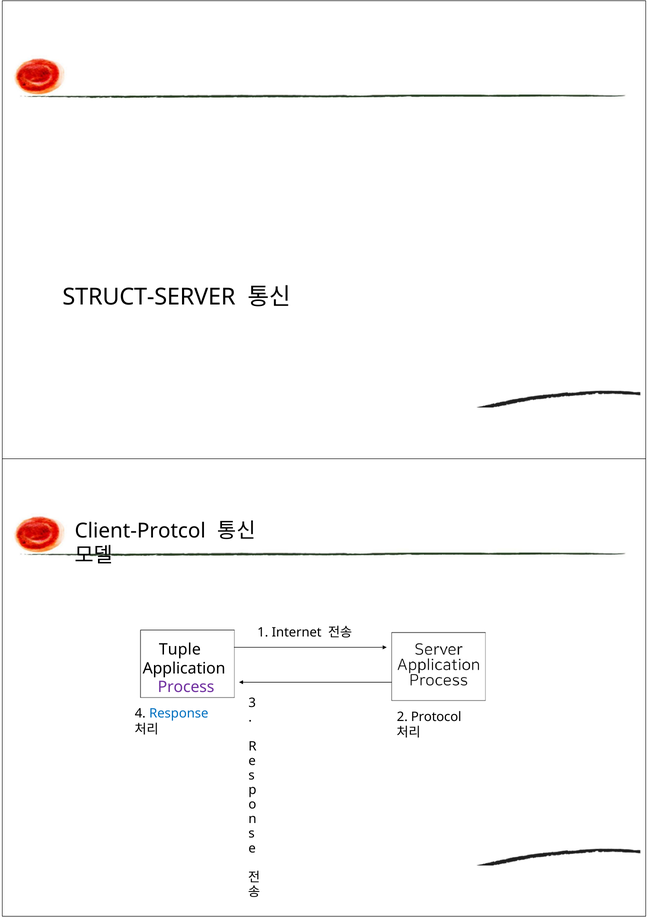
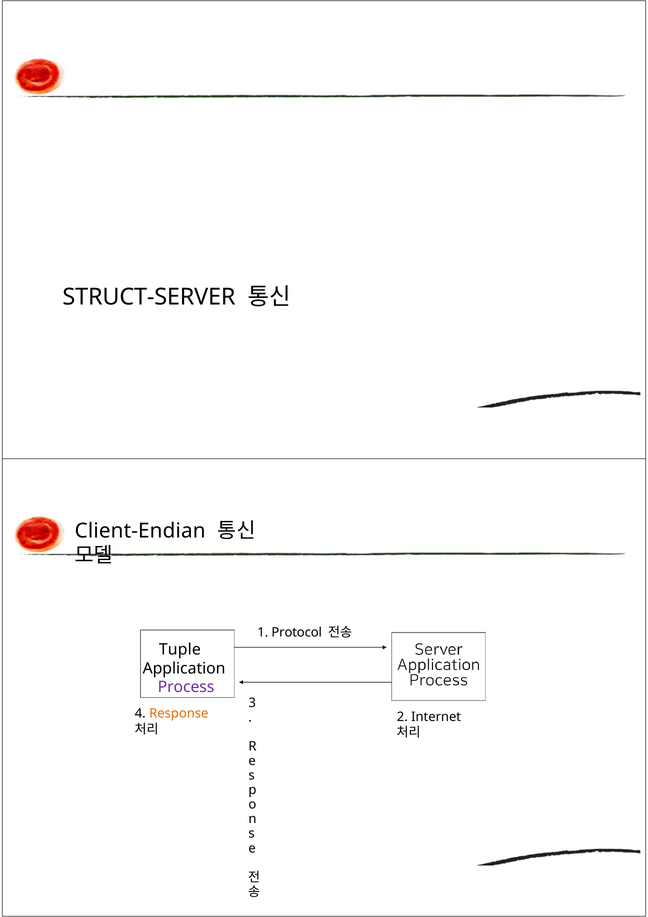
Client-Protcol: Client-Protcol -> Client-Endian
Internet: Internet -> Protocol
Response colour: blue -> orange
Protocol: Protocol -> Internet
